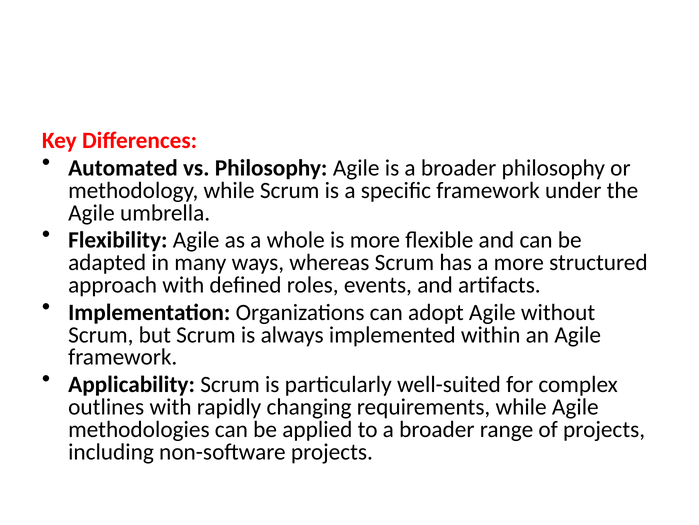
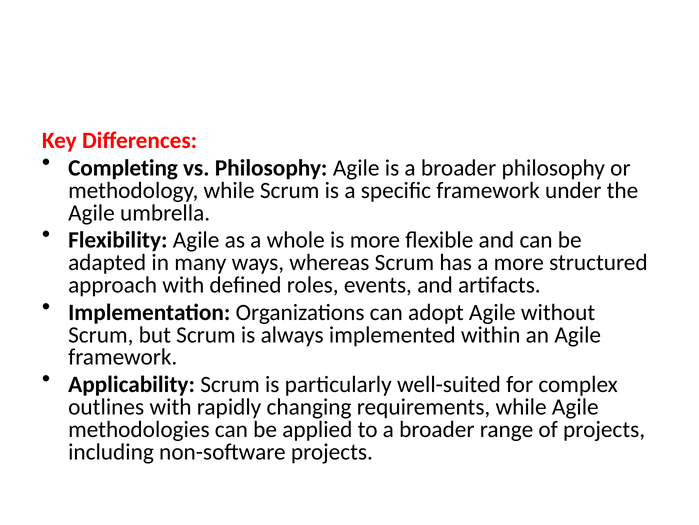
Automated: Automated -> Completing
